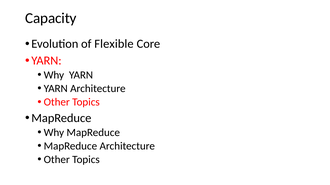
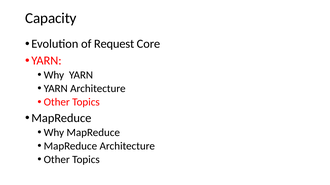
Flexible: Flexible -> Request
